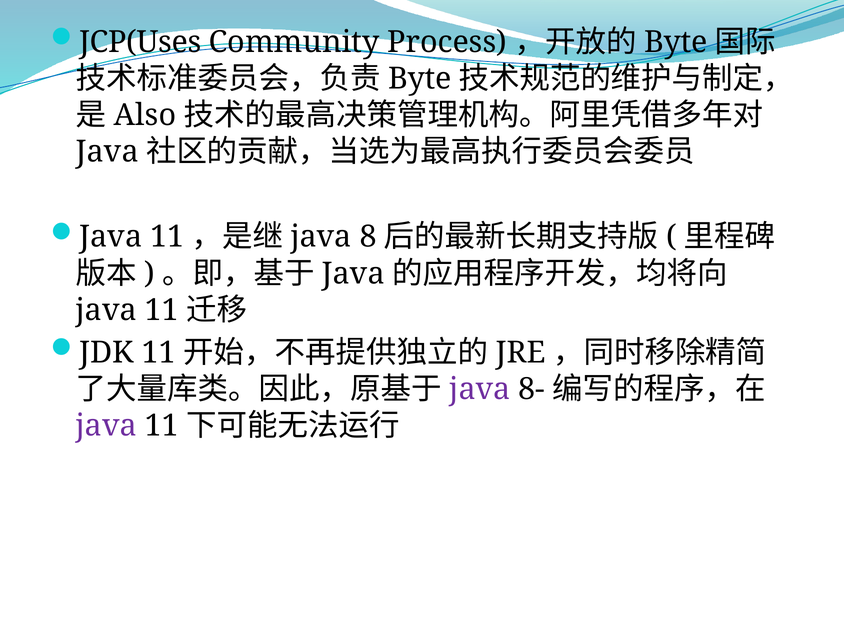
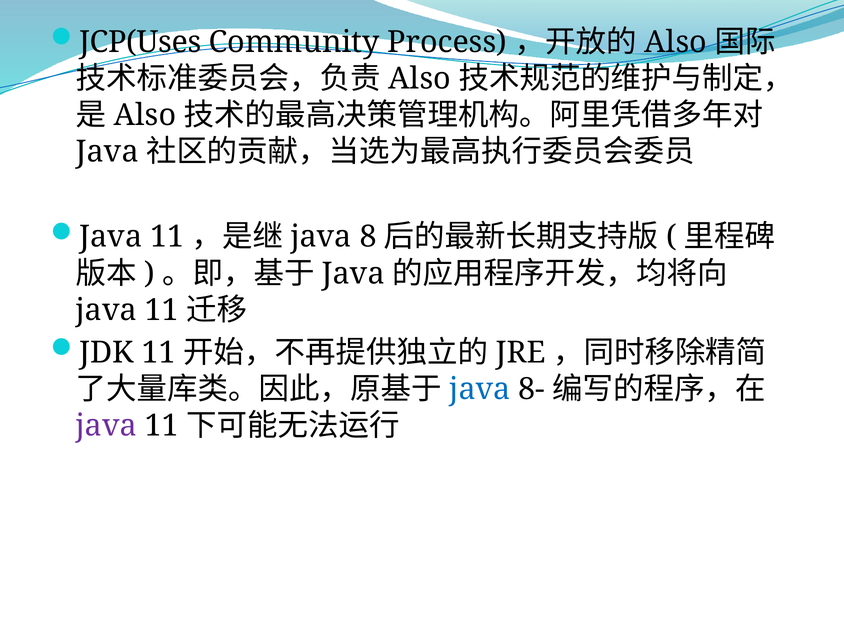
Byte at (676, 42): Byte -> Also
Byte at (420, 79): Byte -> Also
java at (480, 389) colour: purple -> blue
